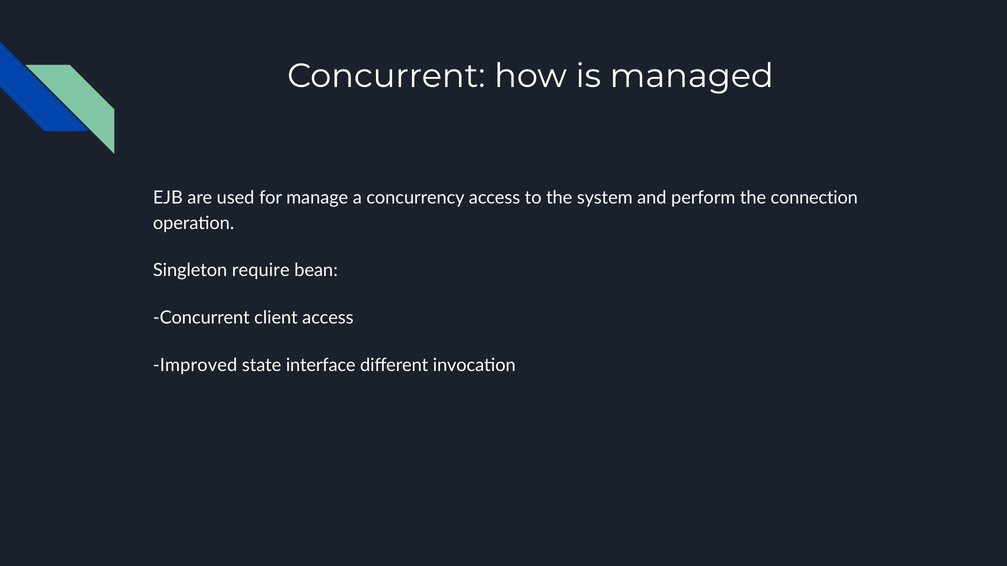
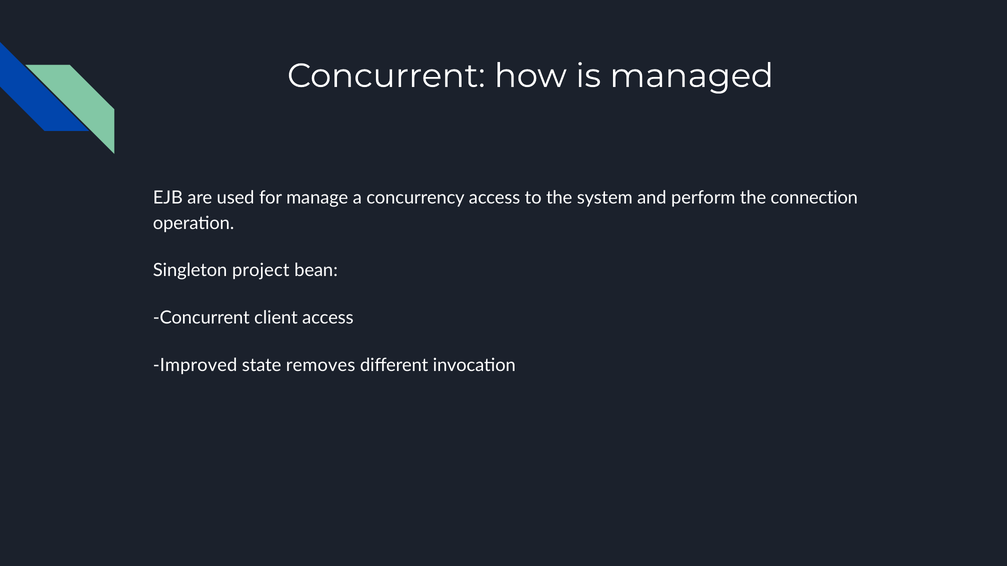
require: require -> project
interface: interface -> removes
